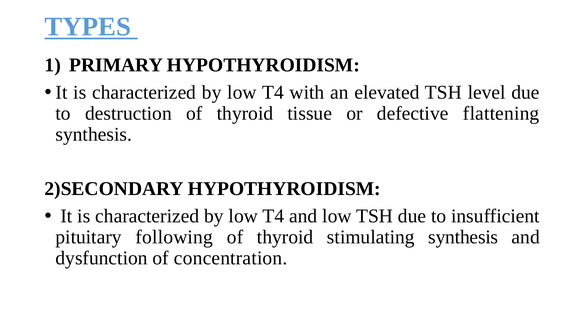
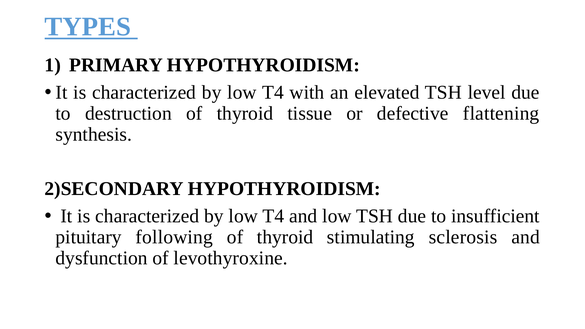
stimulating synthesis: synthesis -> sclerosis
concentration: concentration -> levothyroxine
